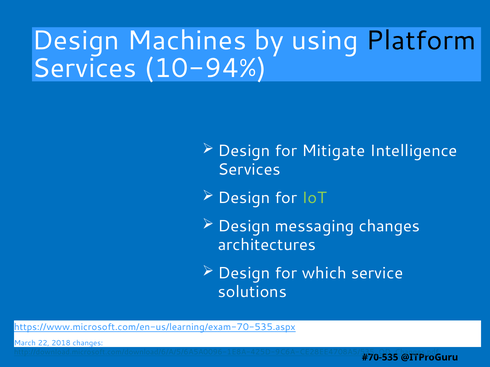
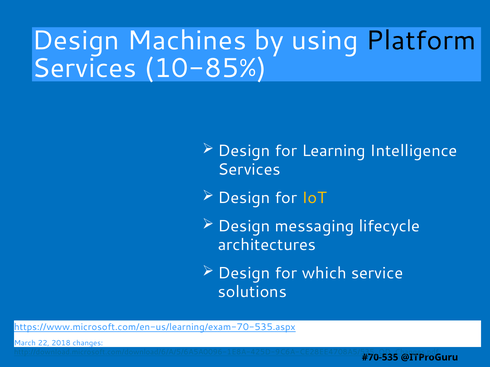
10-94%: 10-94% -> 10-85%
Mitigate: Mitigate -> Learning
IoT colour: light green -> yellow
messaging changes: changes -> lifecycle
